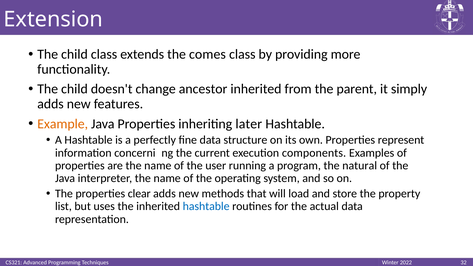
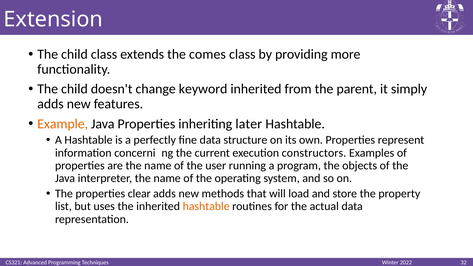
ancestor: ancestor -> keyword
components: components -> constructors
natural: natural -> objects
hashtable at (206, 206) colour: blue -> orange
